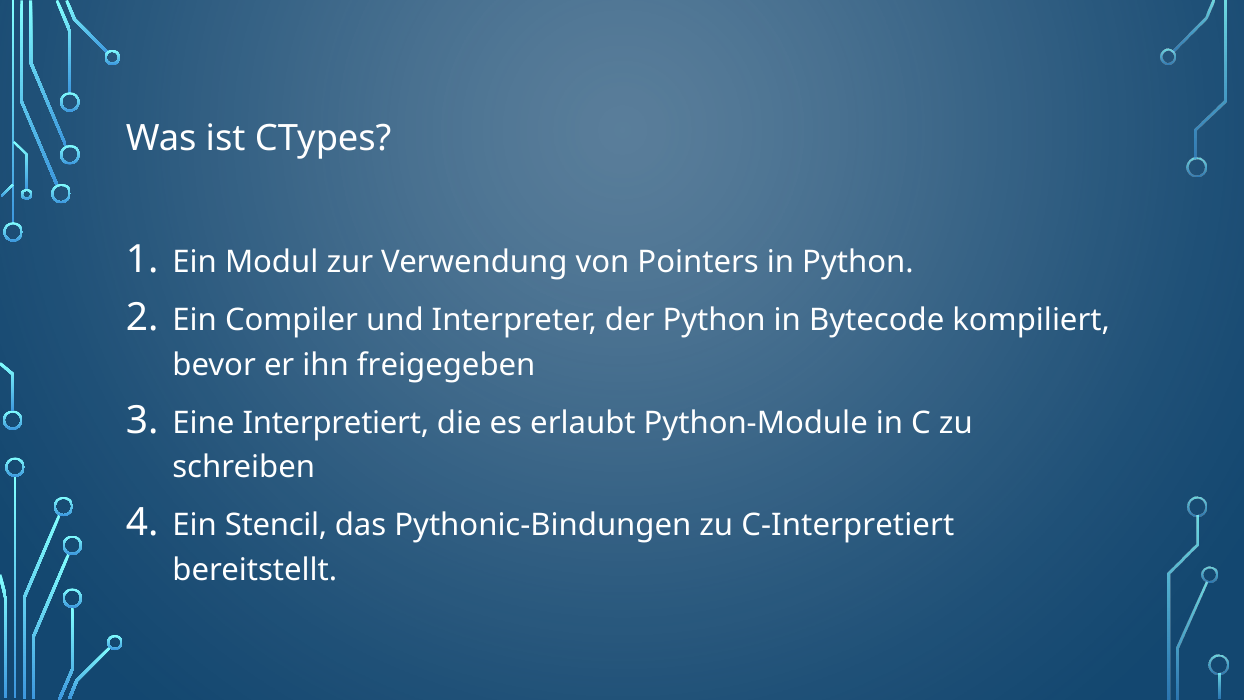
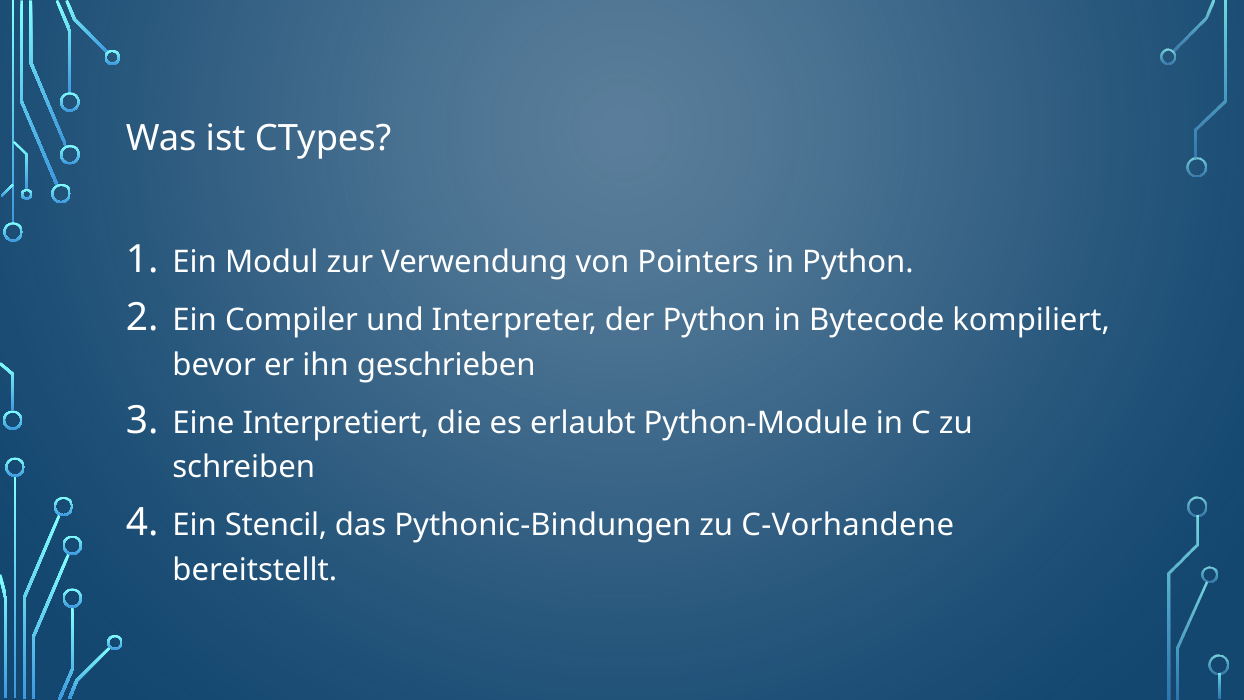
freigegeben: freigegeben -> geschrieben
C-Interpretiert: C-Interpretiert -> C-Vorhandene
